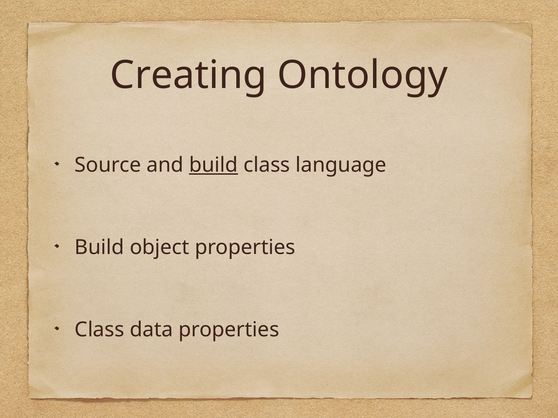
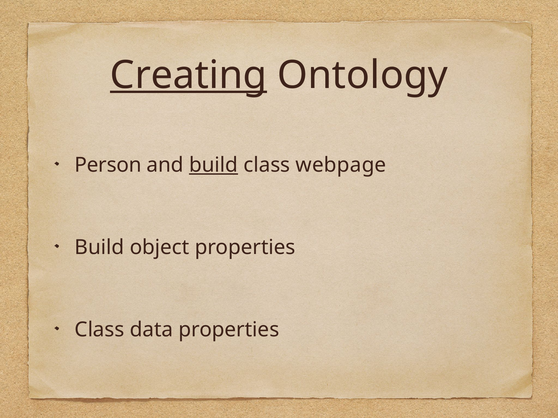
Creating underline: none -> present
Source: Source -> Person
language: language -> webpage
